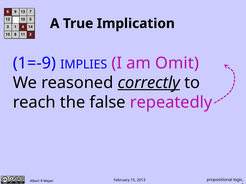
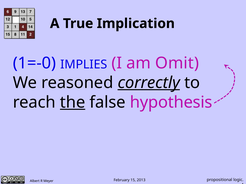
1=-9: 1=-9 -> 1=-0
the underline: none -> present
repeatedly: repeatedly -> hypothesis
